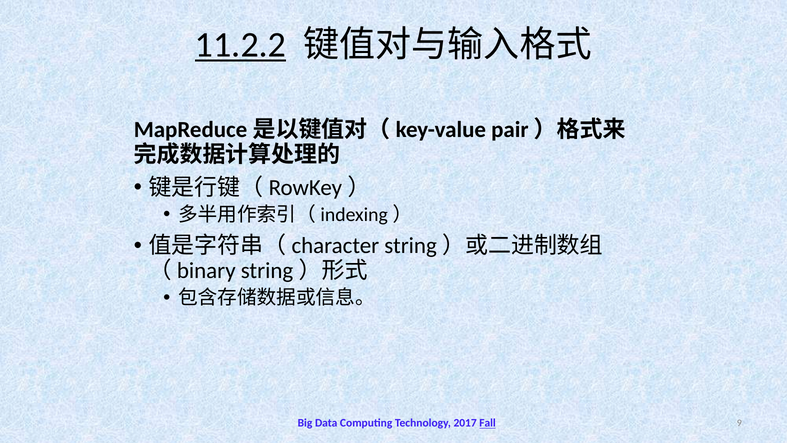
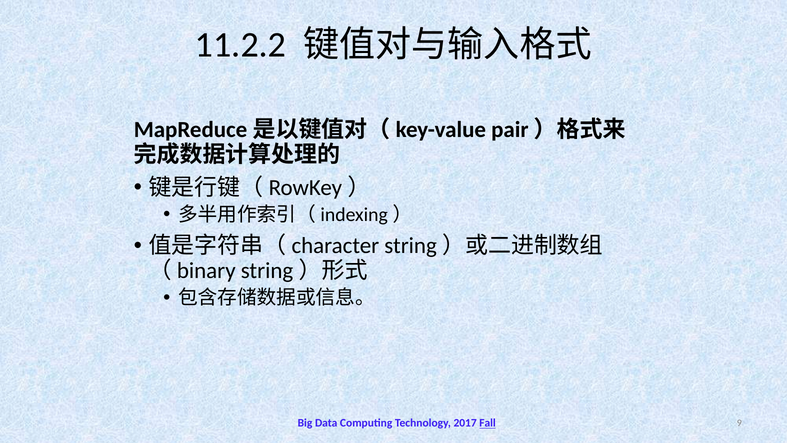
11.2.2 underline: present -> none
